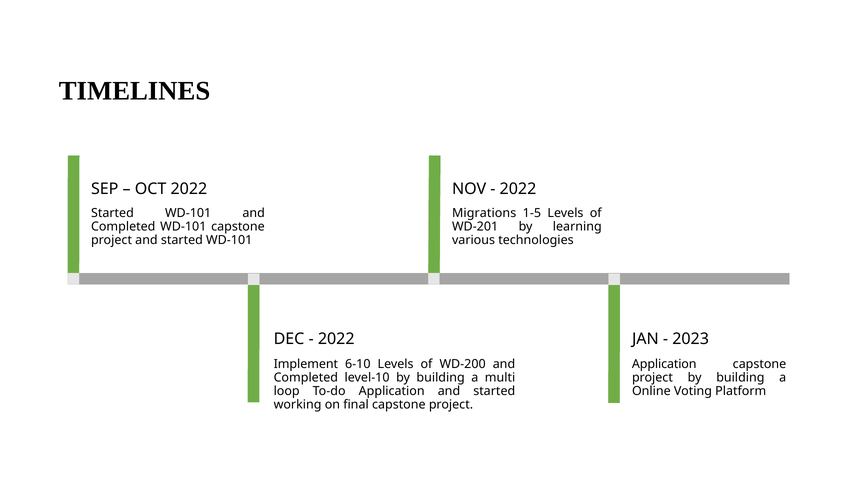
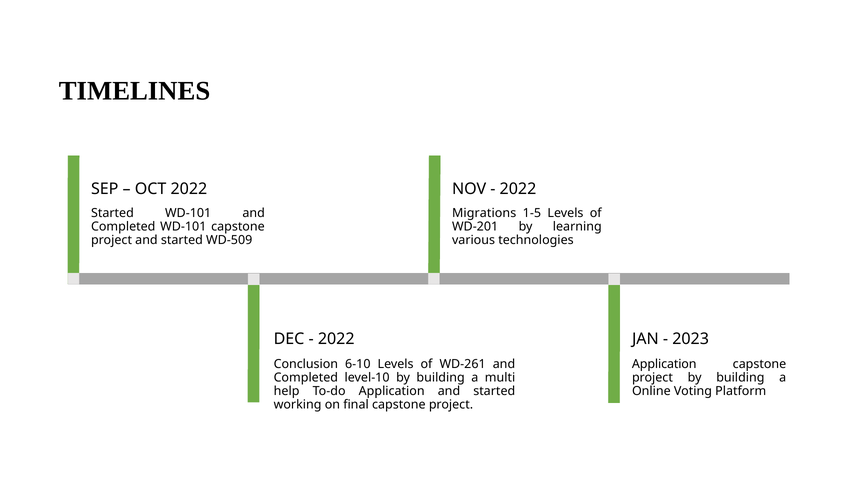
and started WD-101: WD-101 -> WD-509
Implement: Implement -> Conclusion
WD-200: WD-200 -> WD-261
loop: loop -> help
